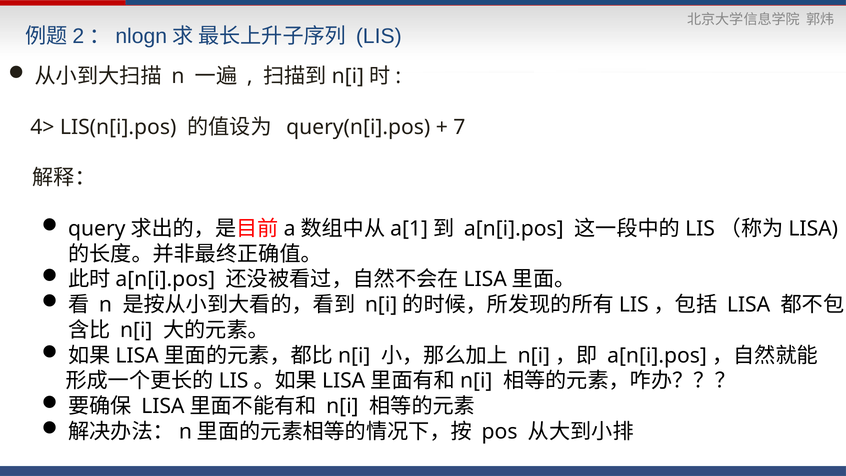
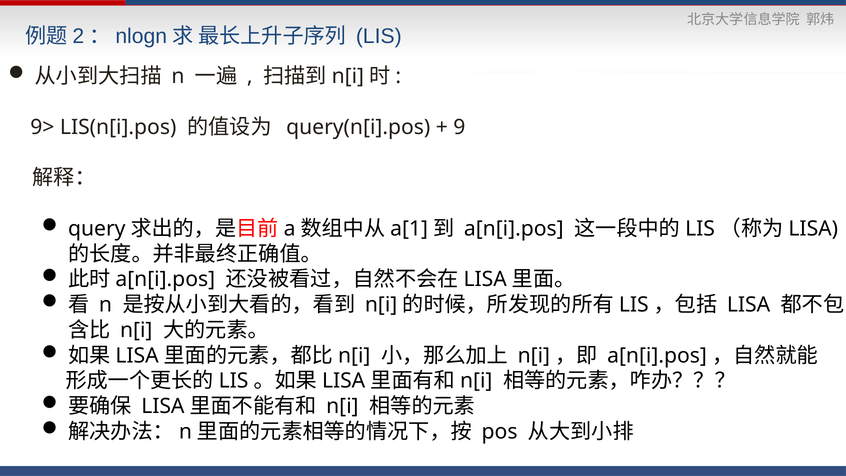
4>: 4> -> 9>
7: 7 -> 9
